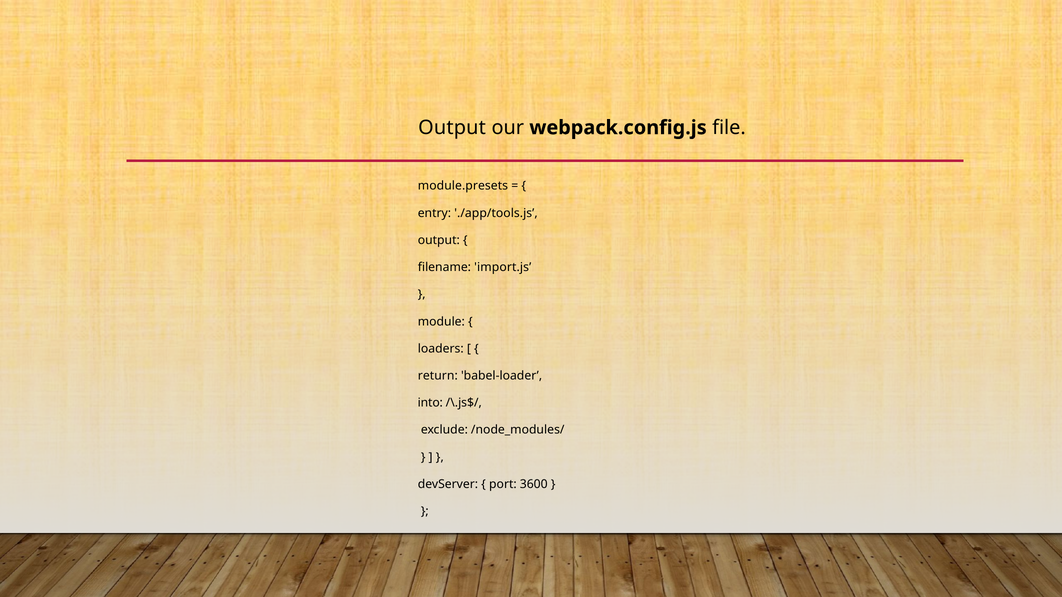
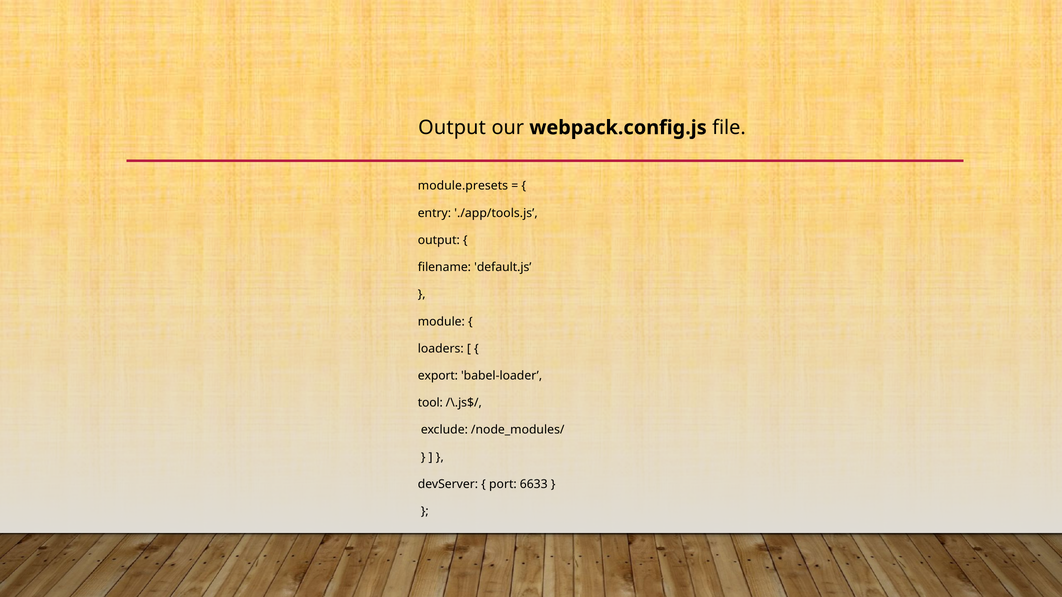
import.js: import.js -> default.js
return: return -> export
into: into -> tool
3600: 3600 -> 6633
